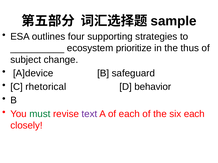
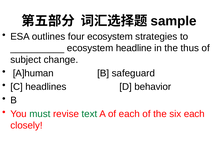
four supporting: supporting -> ecosystem
prioritize: prioritize -> headline
A]device: A]device -> A]human
rhetorical: rhetorical -> headlines
text colour: purple -> green
